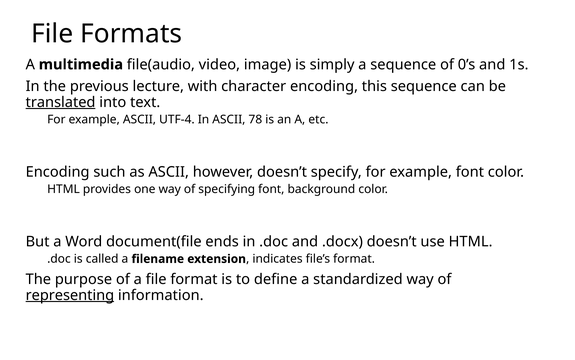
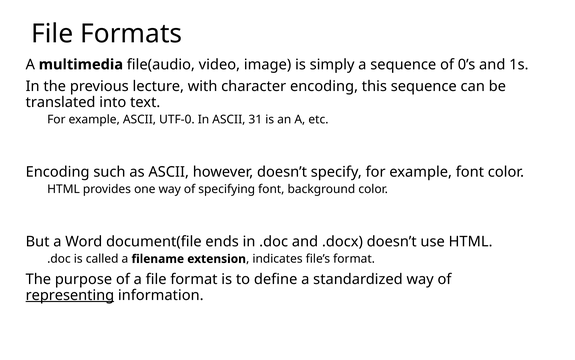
translated underline: present -> none
UTF-4: UTF-4 -> UTF-0
78: 78 -> 31
